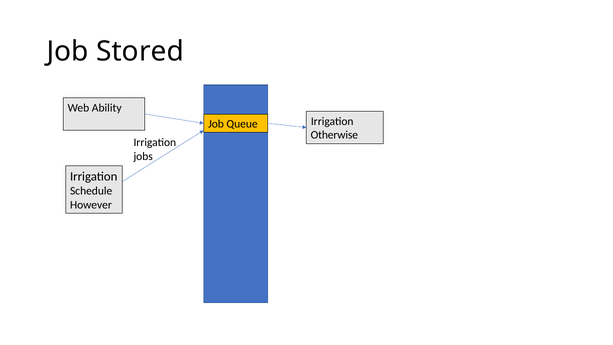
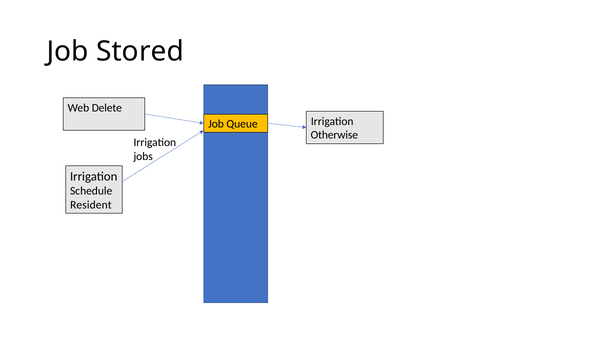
Ability: Ability -> Delete
However: However -> Resident
